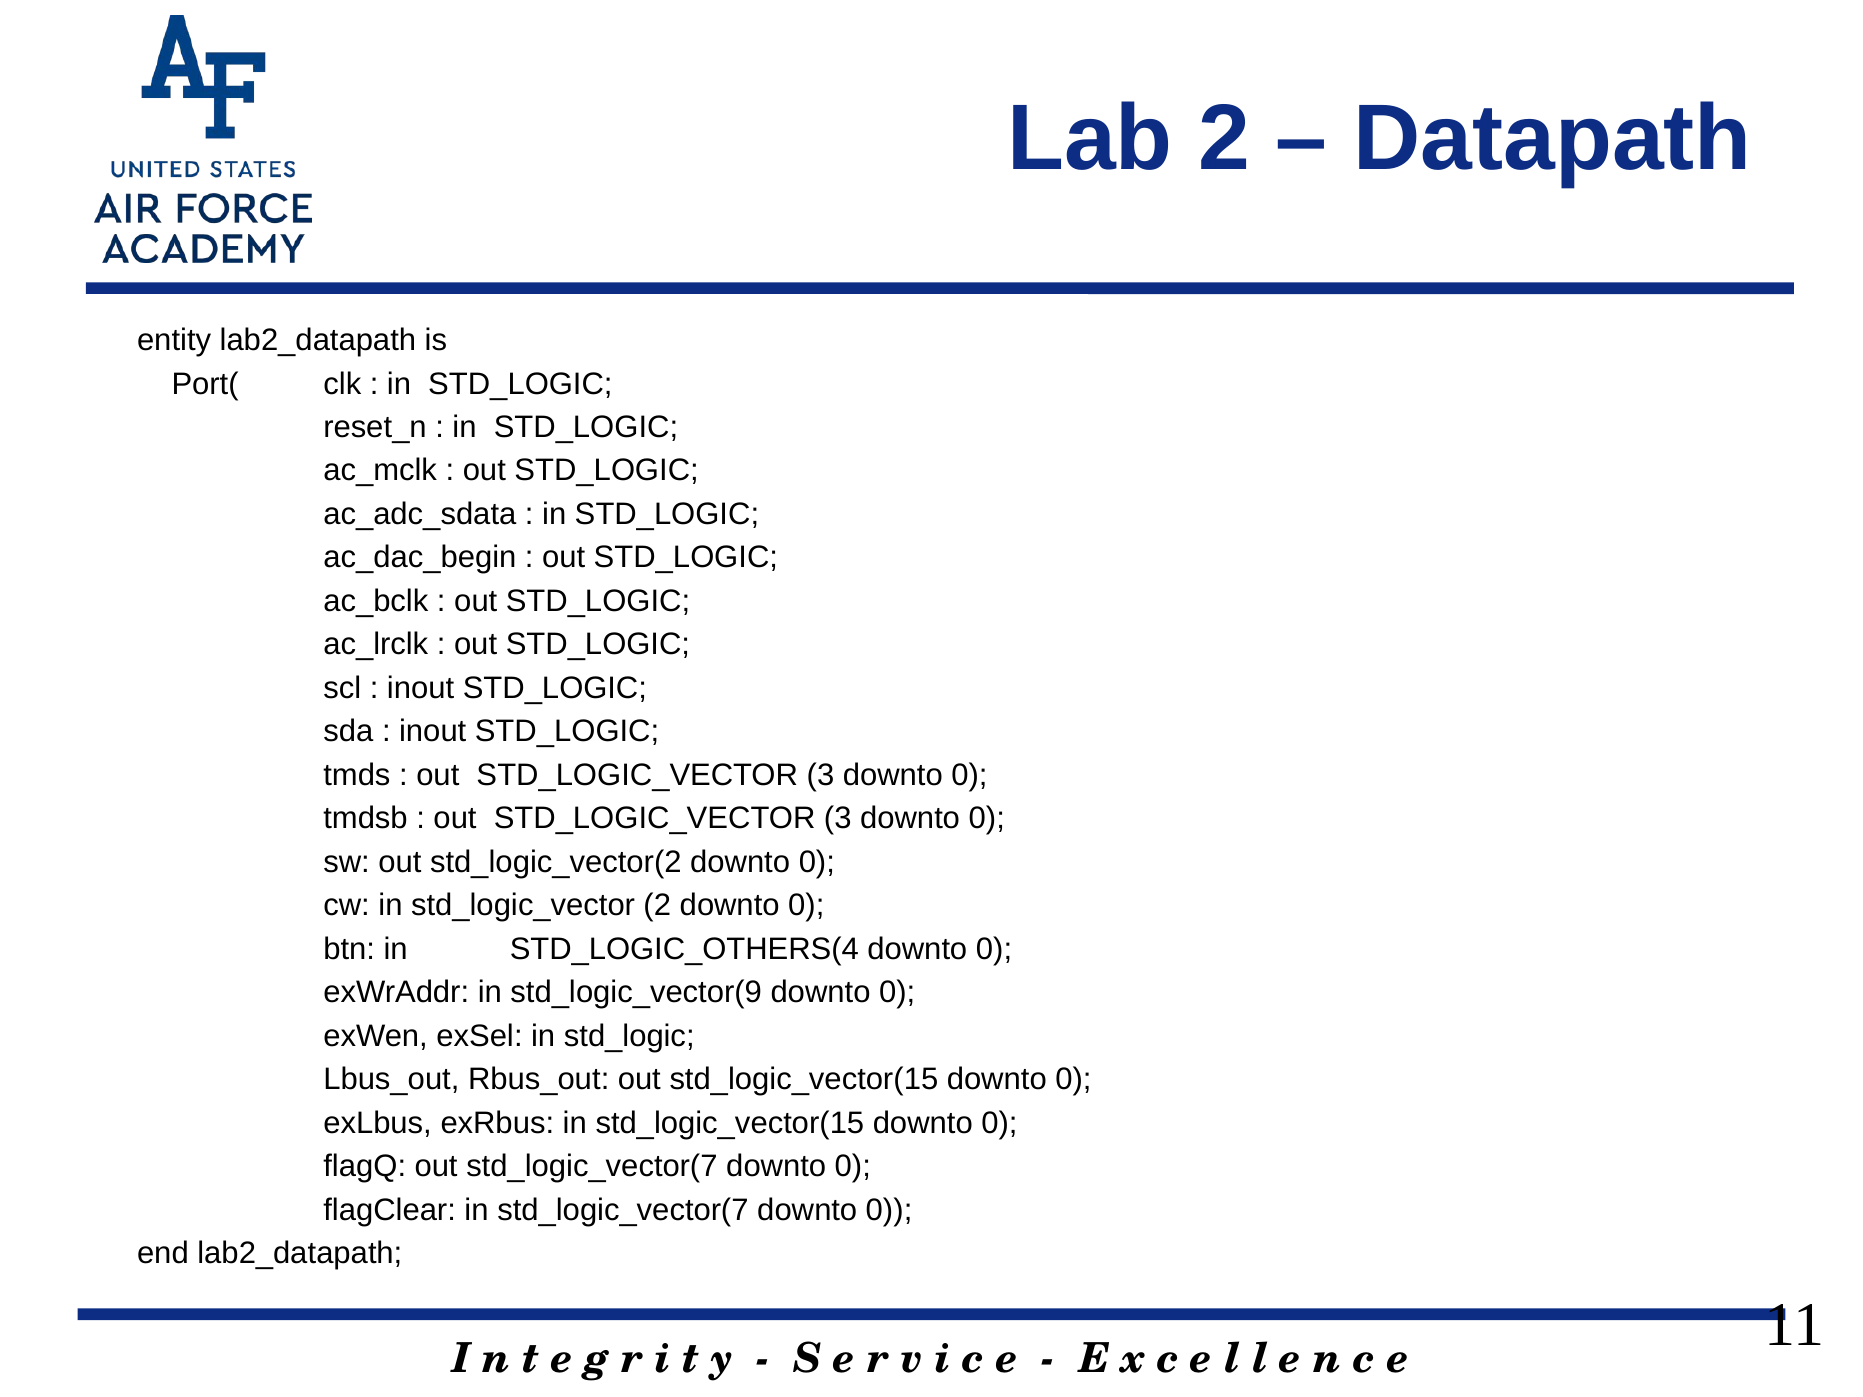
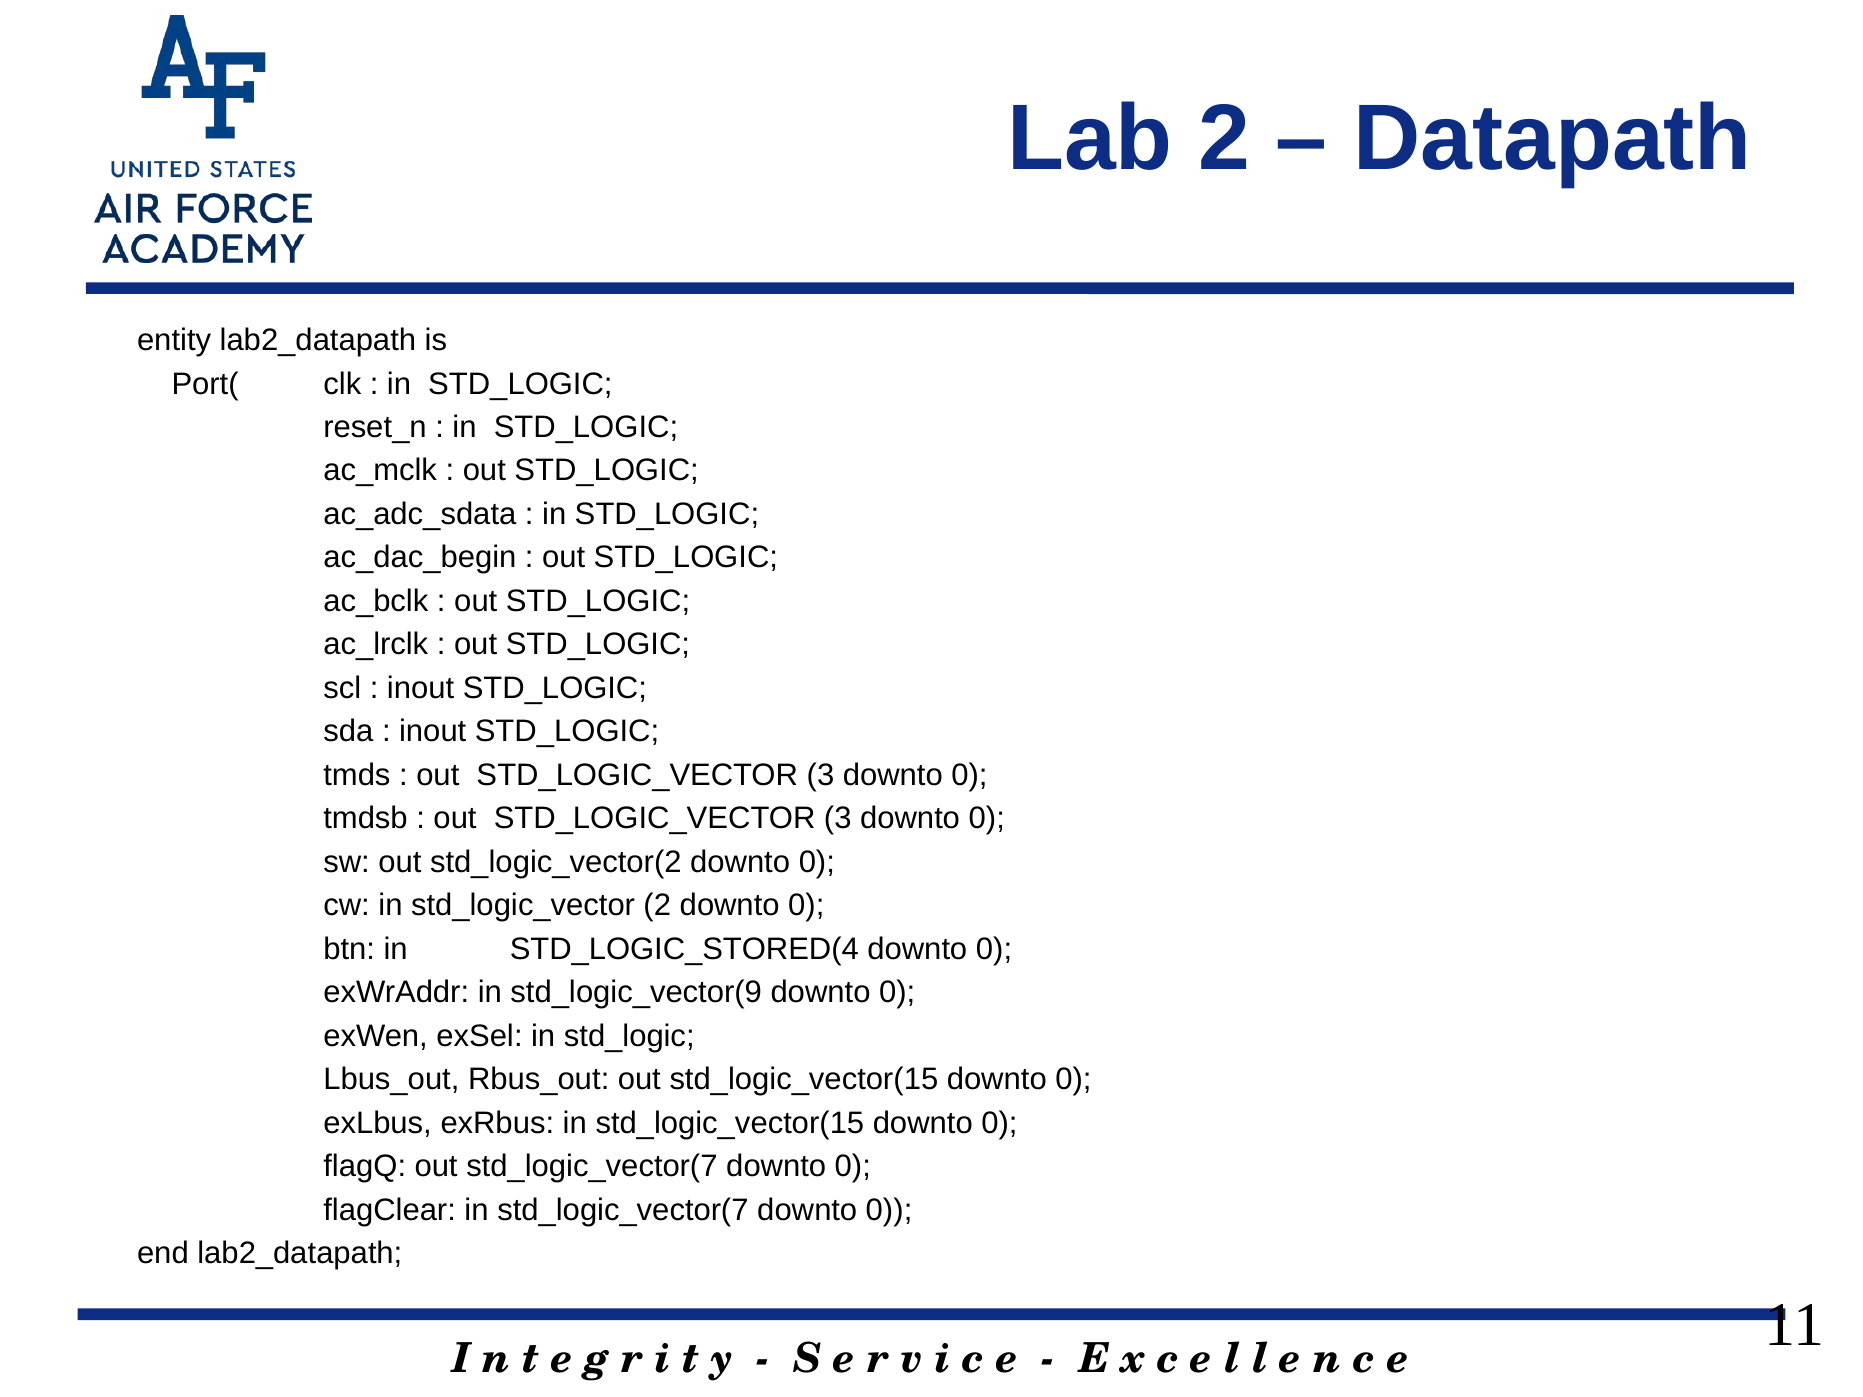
STD_LOGIC_OTHERS(4: STD_LOGIC_OTHERS(4 -> STD_LOGIC_STORED(4
